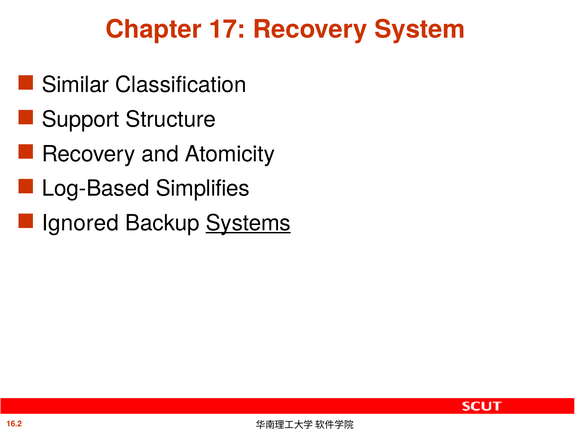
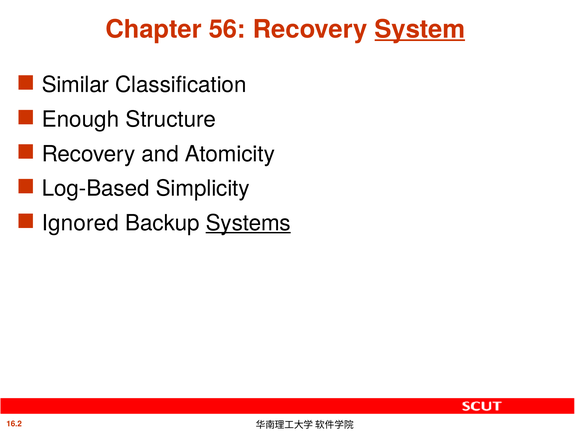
17: 17 -> 56
System underline: none -> present
Support: Support -> Enough
Simplifies: Simplifies -> Simplicity
